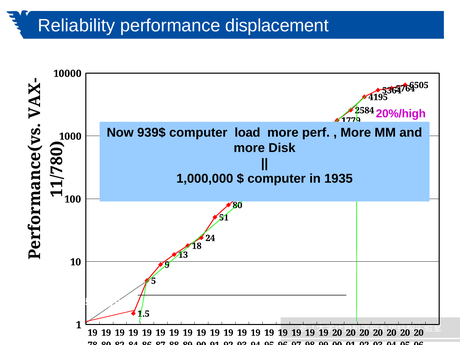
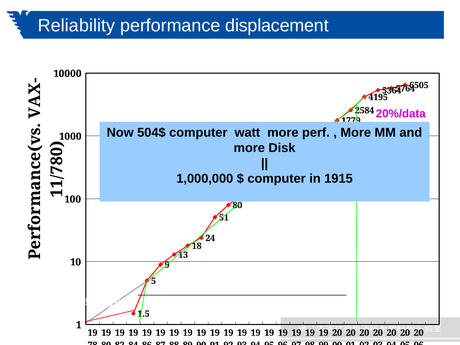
20%/high: 20%/high -> 20%/data
939$: 939$ -> 504$
load: load -> watt
1935: 1935 -> 1915
